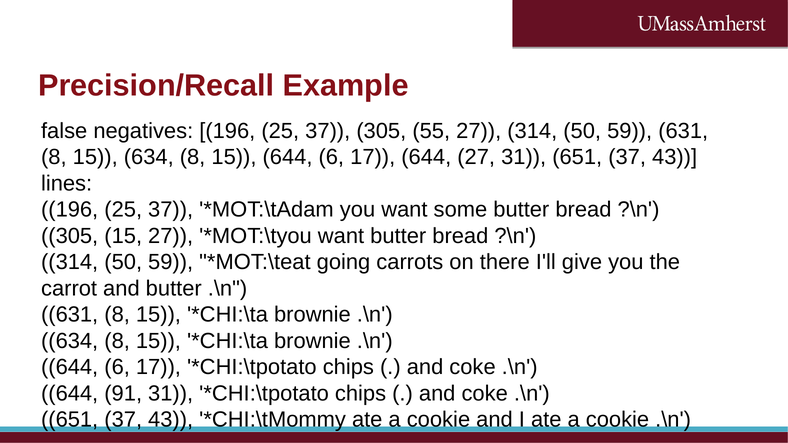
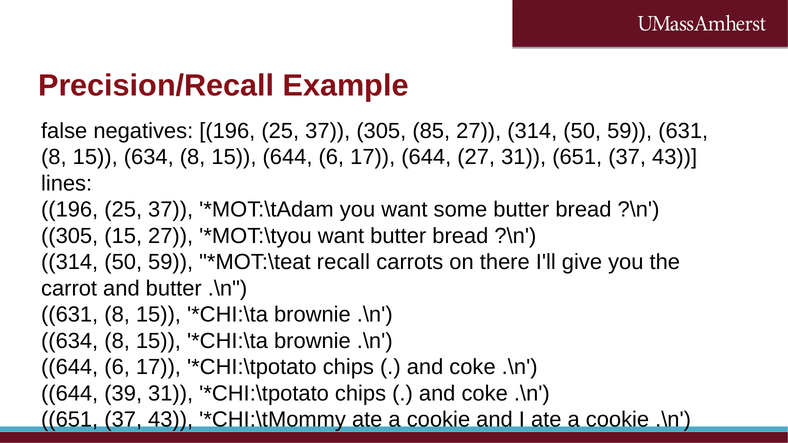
55: 55 -> 85
going: going -> recall
91: 91 -> 39
